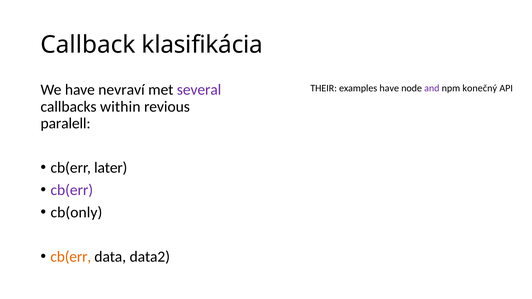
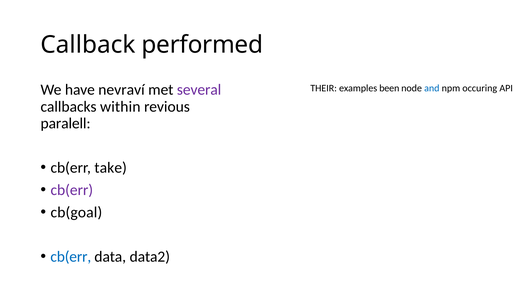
klasifikácia: klasifikácia -> performed
examples have: have -> been
and colour: purple -> blue
konečný: konečný -> occuring
later: later -> take
cb(only: cb(only -> cb(goal
cb(err at (71, 257) colour: orange -> blue
